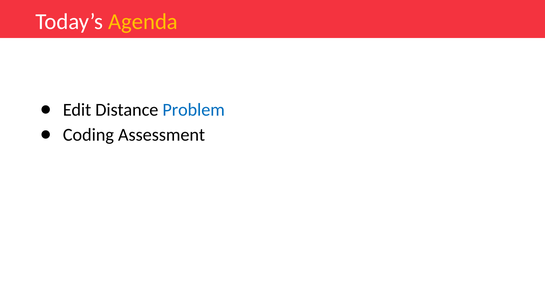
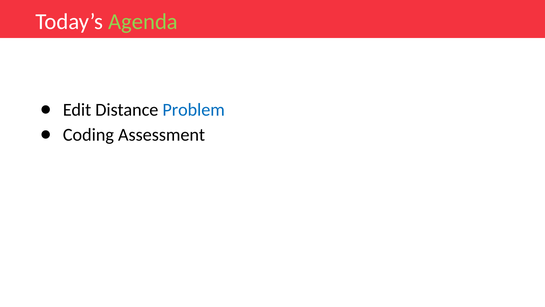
Agenda colour: yellow -> light green
